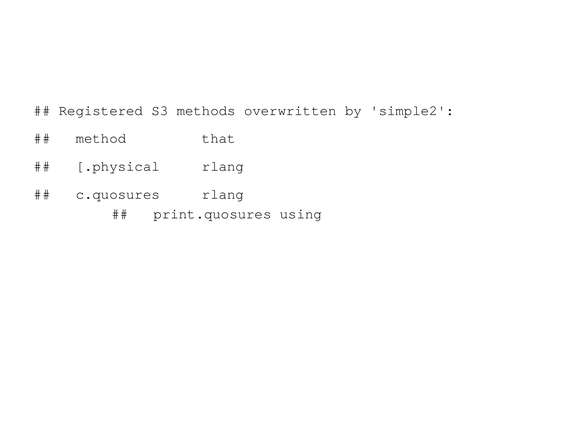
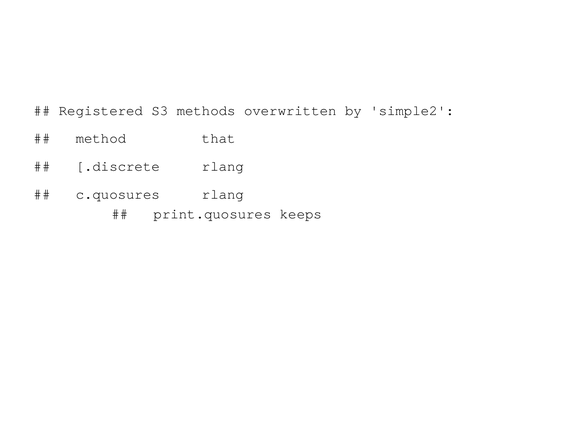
.physical: .physical -> .discrete
using: using -> keeps
